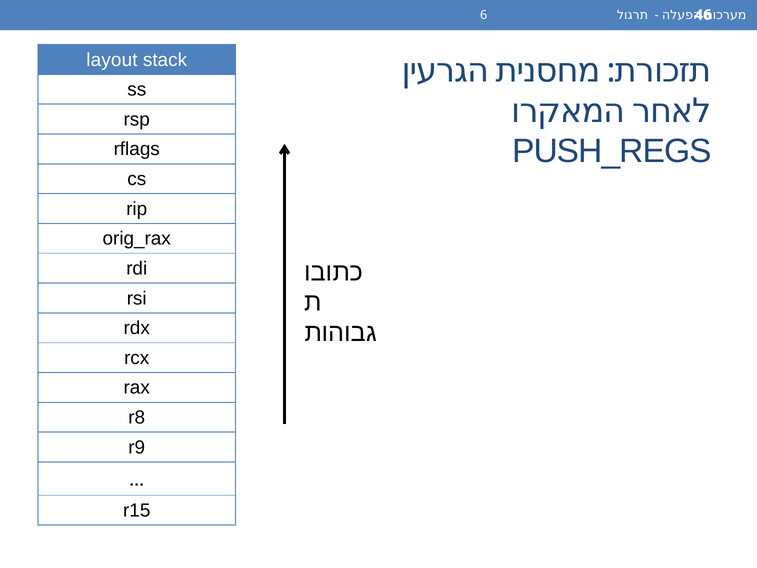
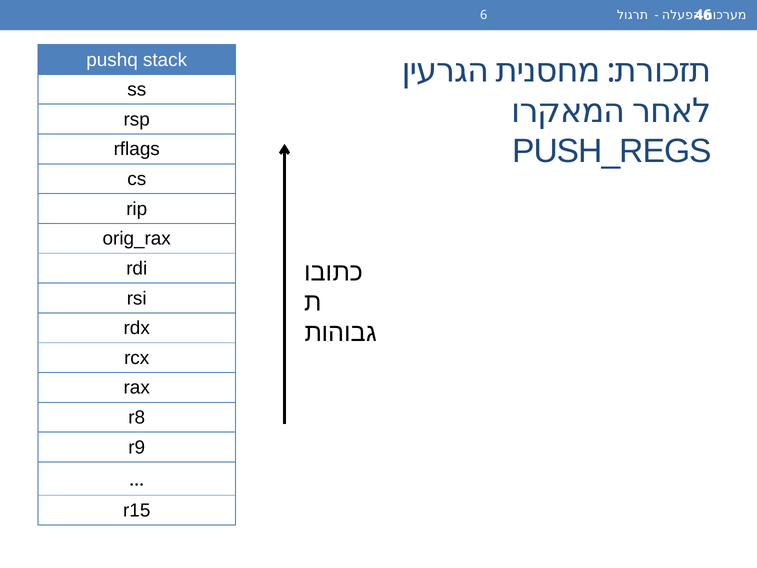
layout: layout -> pushq
